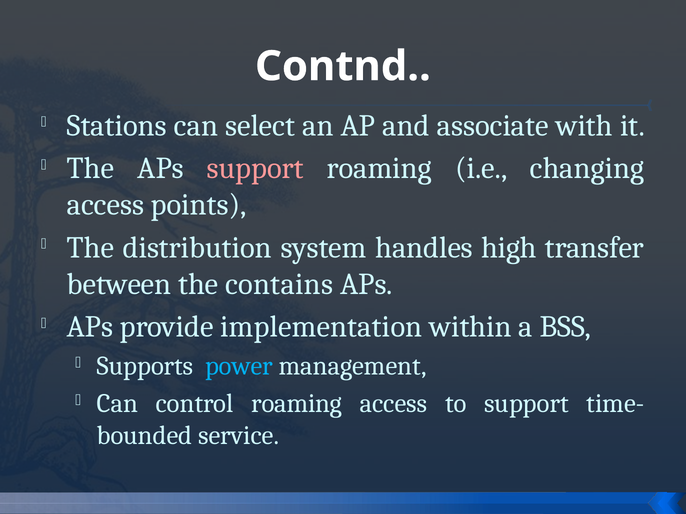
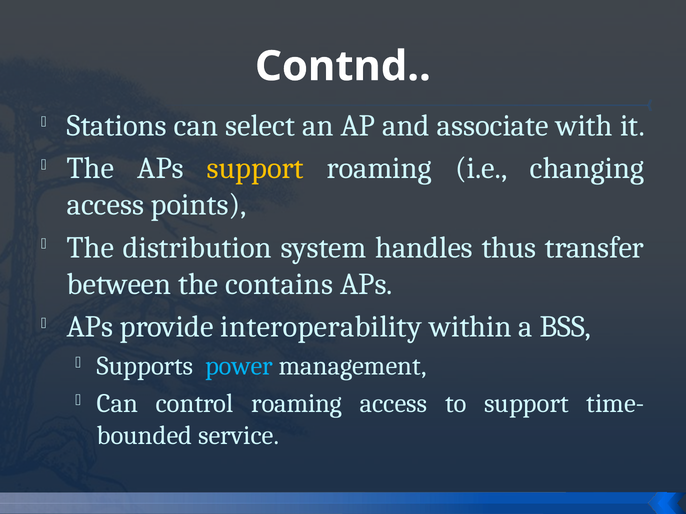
support at (255, 168) colour: pink -> yellow
high: high -> thus
implementation: implementation -> interoperability
